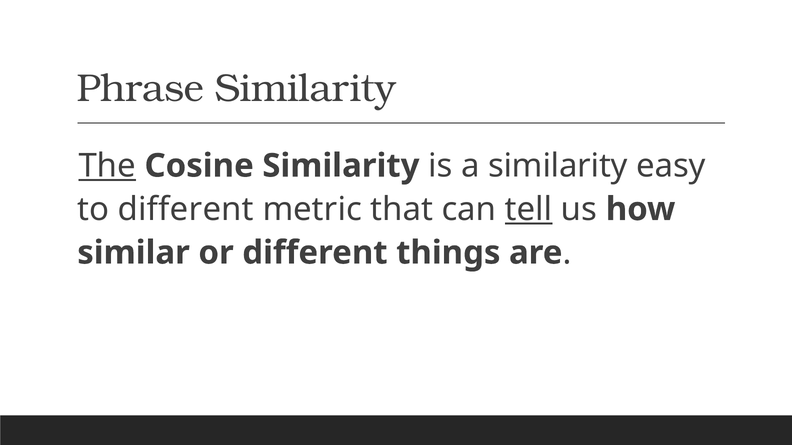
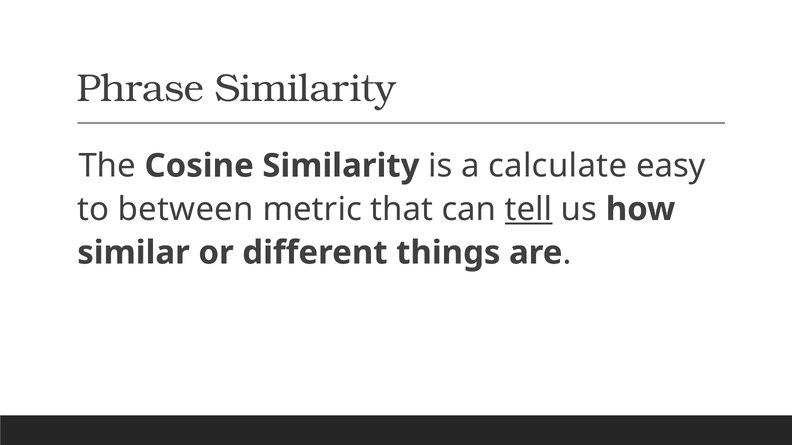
The underline: present -> none
a similarity: similarity -> calculate
to different: different -> between
